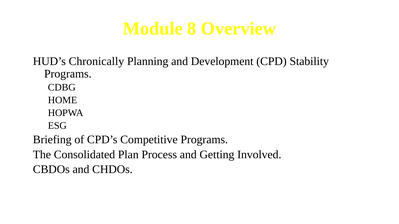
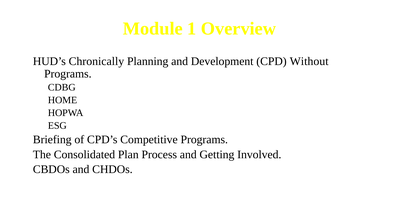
8: 8 -> 1
Stability: Stability -> Without
